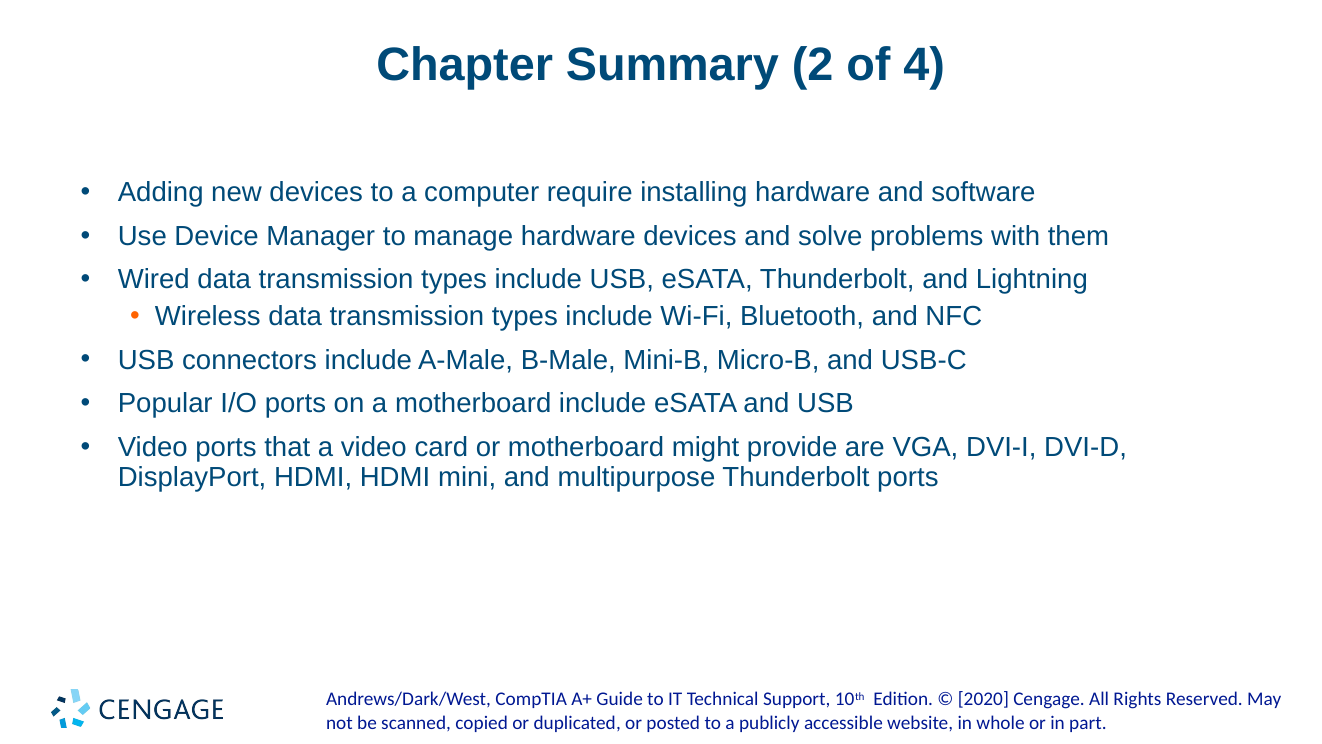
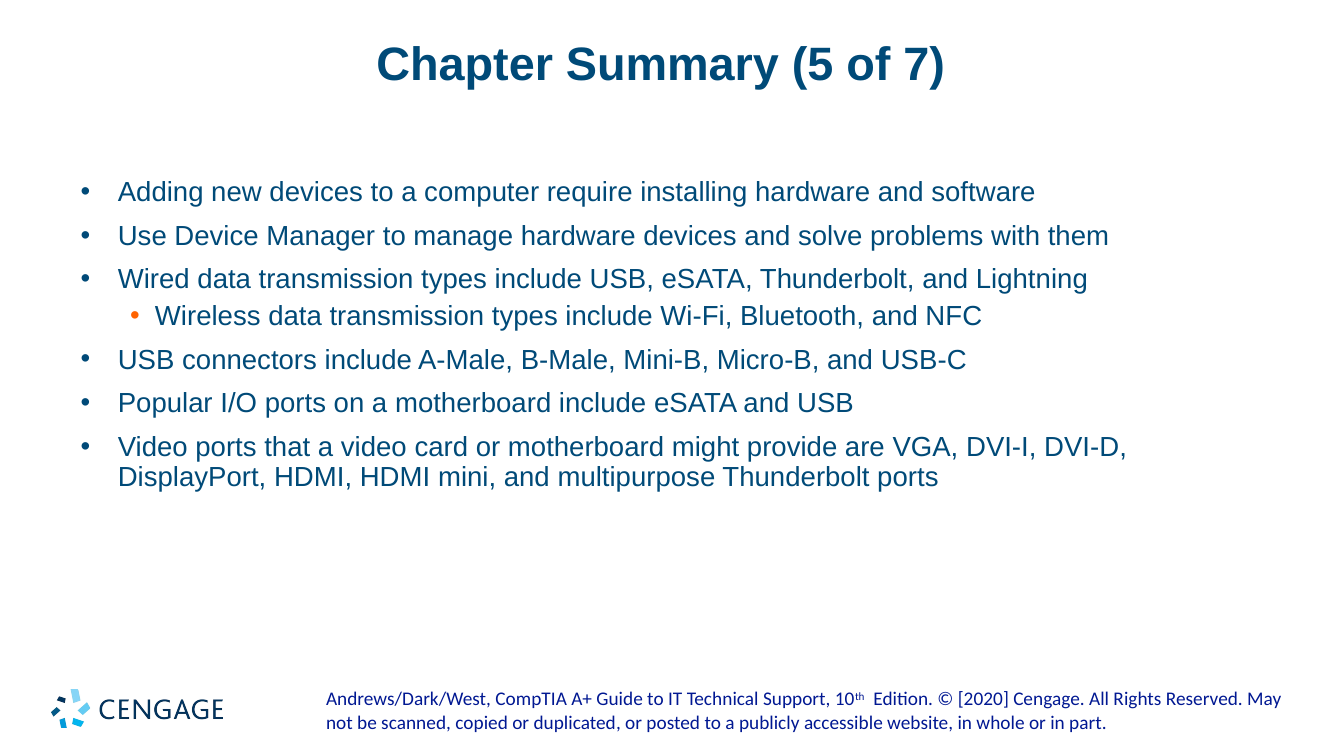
2: 2 -> 5
4: 4 -> 7
